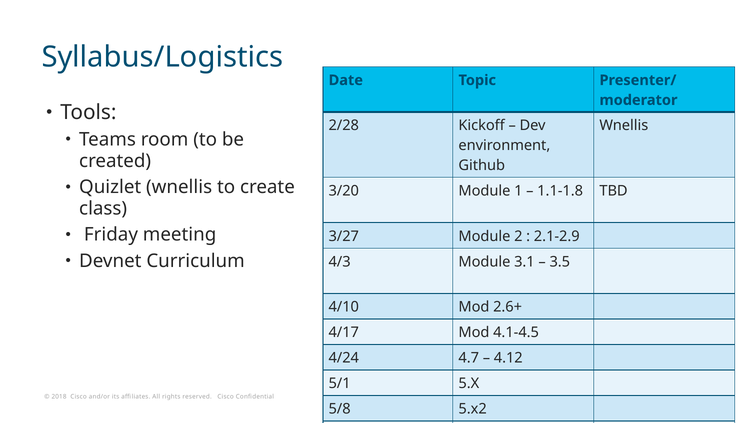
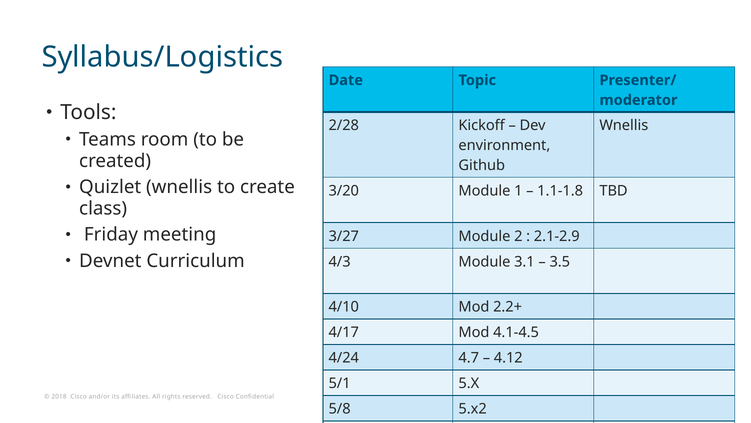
2.6+: 2.6+ -> 2.2+
